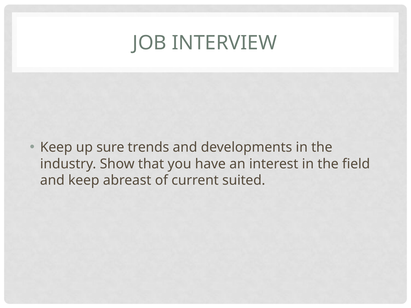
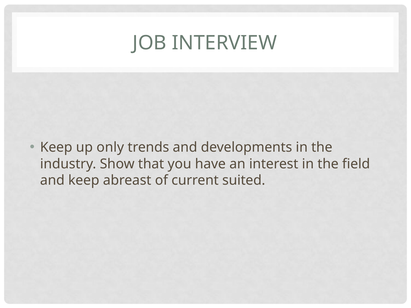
sure: sure -> only
